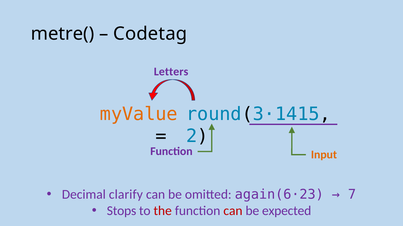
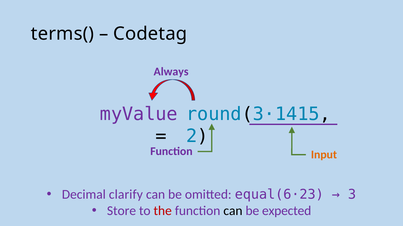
metre(: metre( -> terms(
Letters: Letters -> Always
myValue colour: orange -> purple
again(6·23: again(6·23 -> equal(6·23
7: 7 -> 3
Stops: Stops -> Store
can at (233, 211) colour: red -> black
